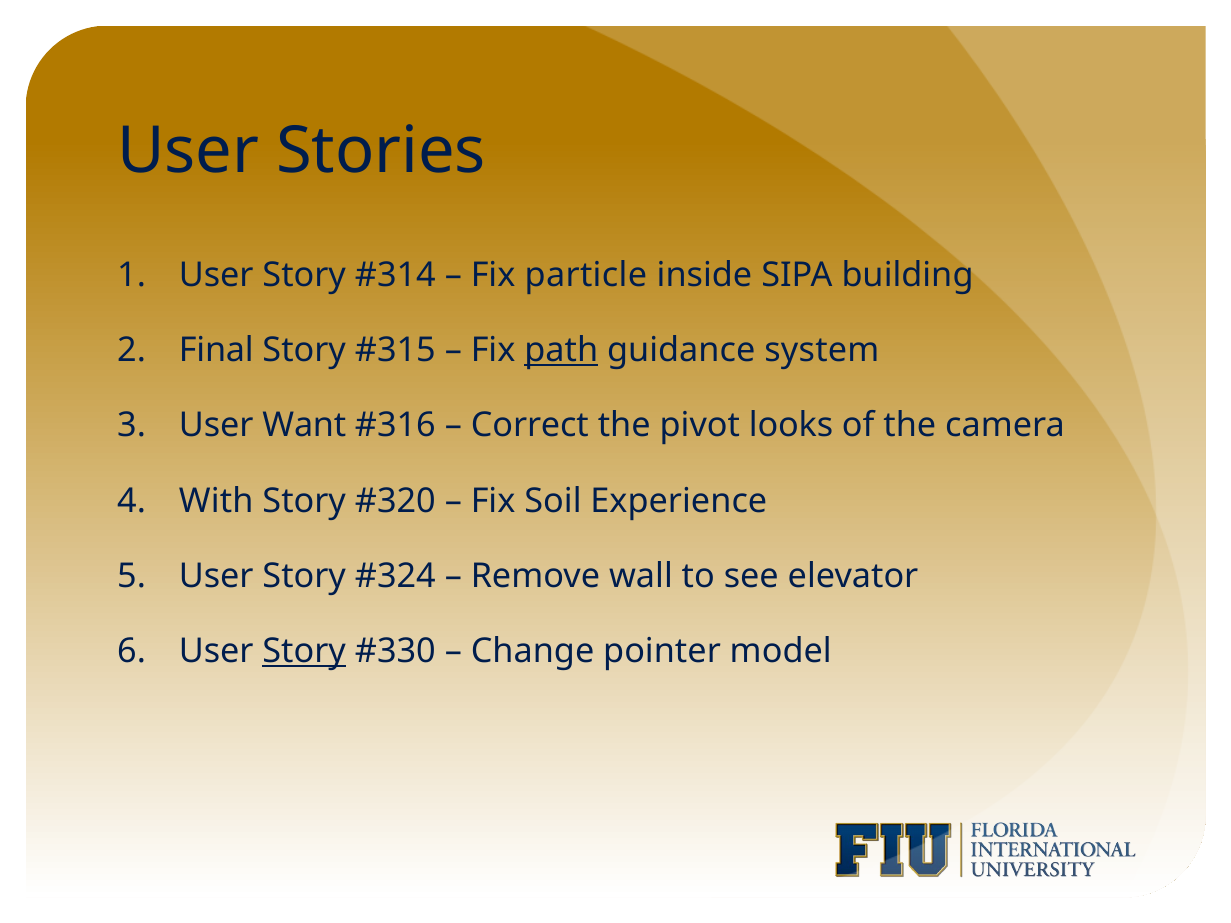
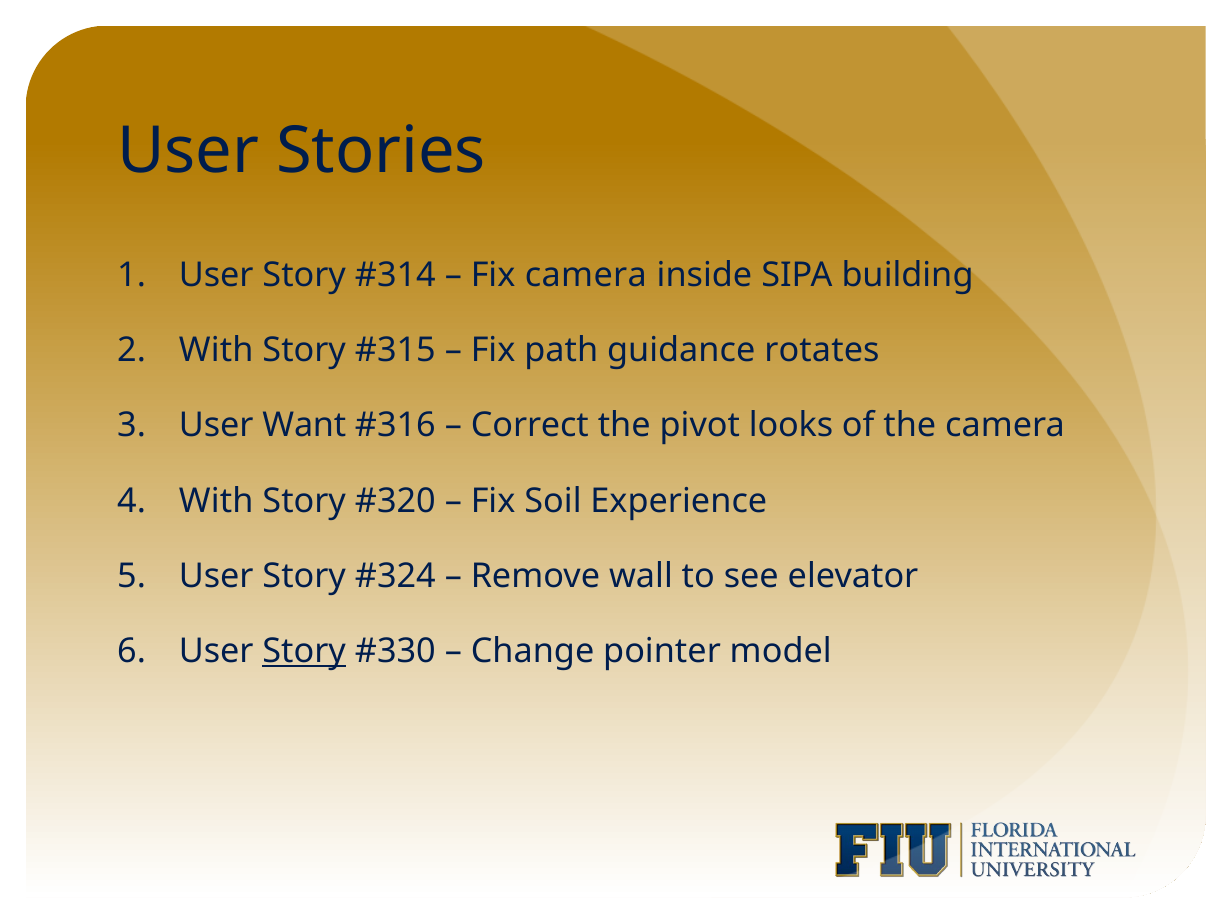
Fix particle: particle -> camera
Final at (216, 351): Final -> With
path underline: present -> none
system: system -> rotates
